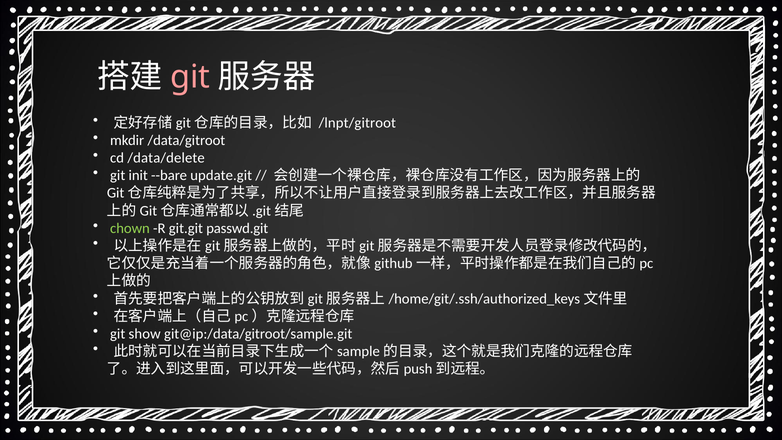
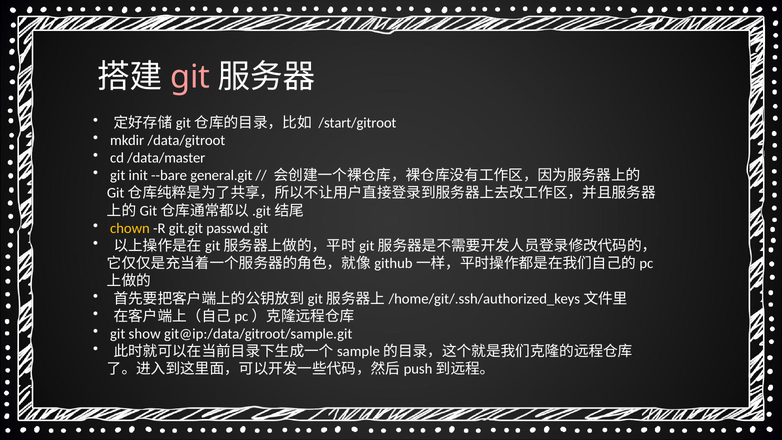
/lnpt/gitroot: /lnpt/gitroot -> /start/gitroot
/data/delete: /data/delete -> /data/master
update.git: update.git -> general.git
chown colour: light green -> yellow
